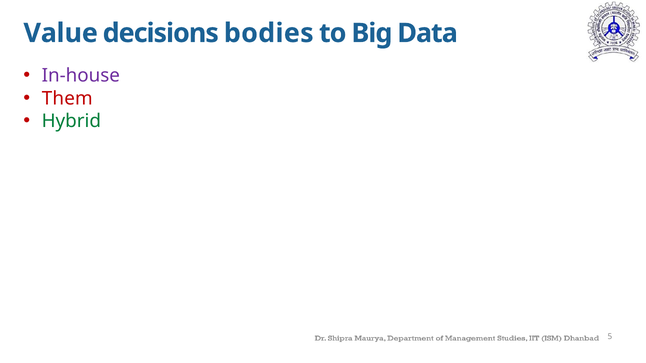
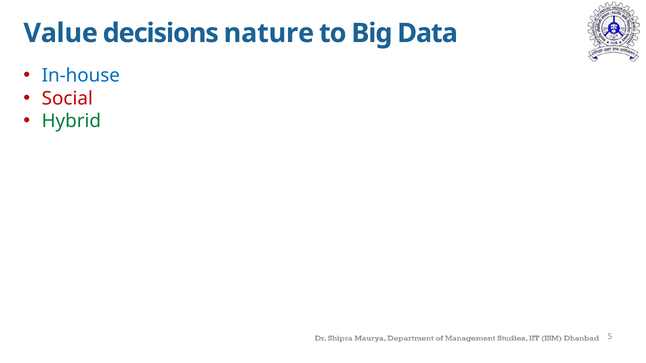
bodies: bodies -> nature
In-house colour: purple -> blue
Them: Them -> Social
